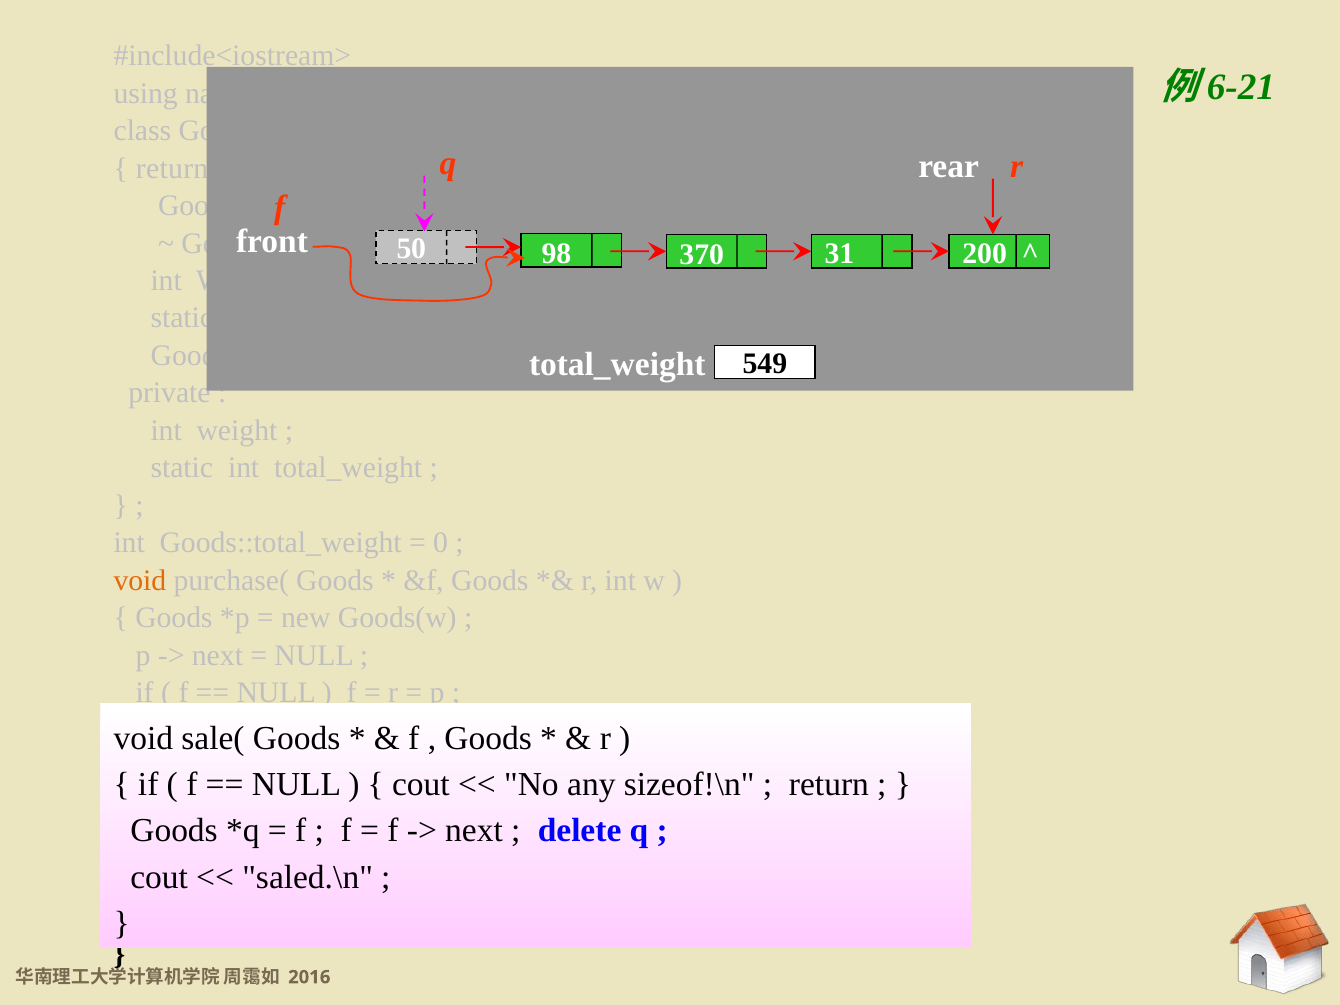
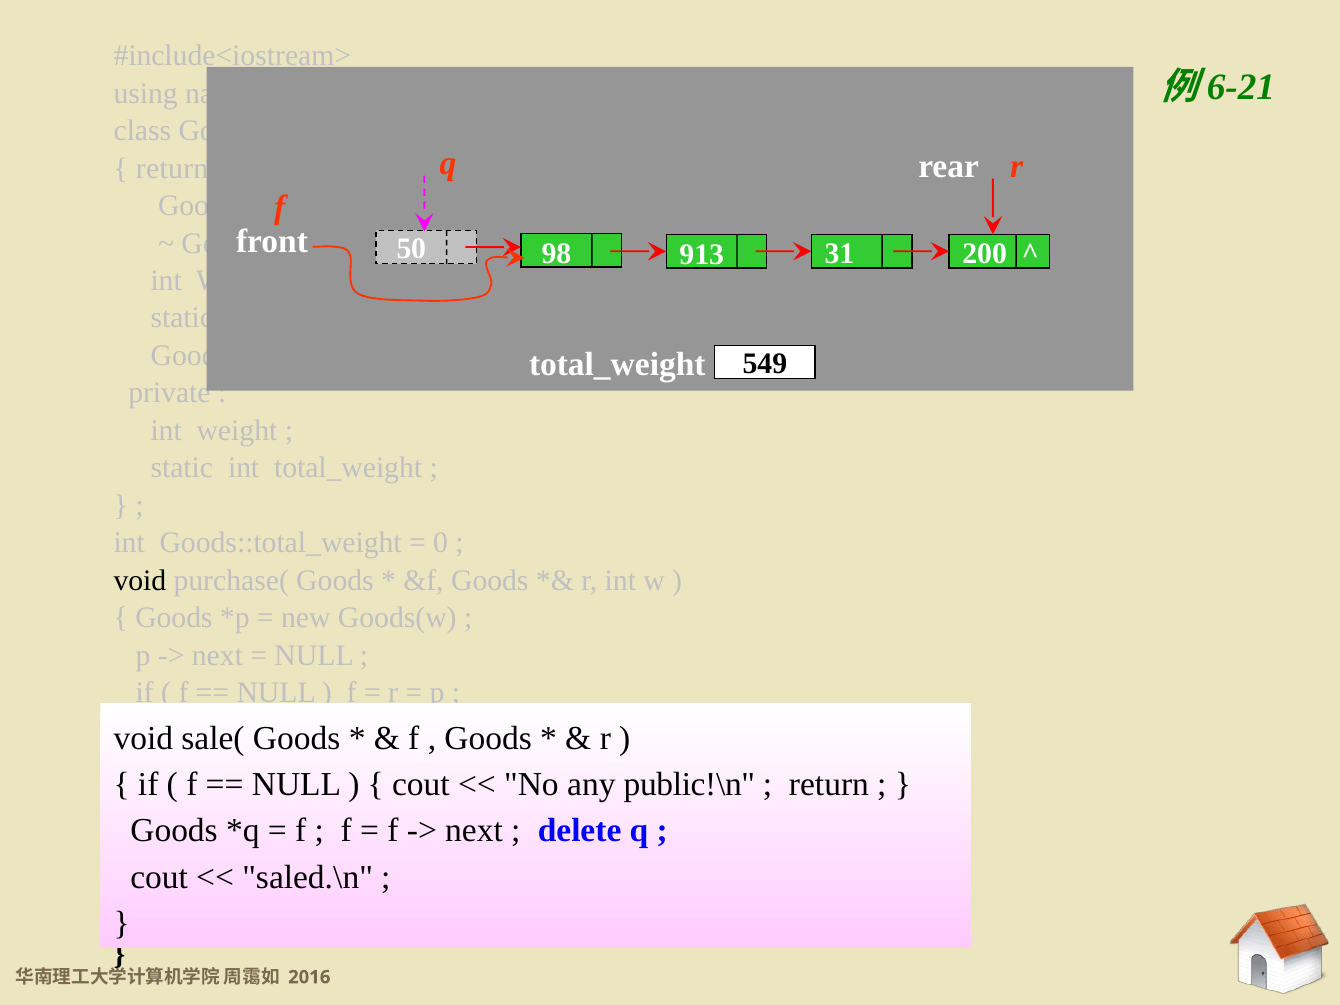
370: 370 -> 913
void at (140, 580) colour: orange -> black
sizeof!\n: sizeof!\n -> public!\n
